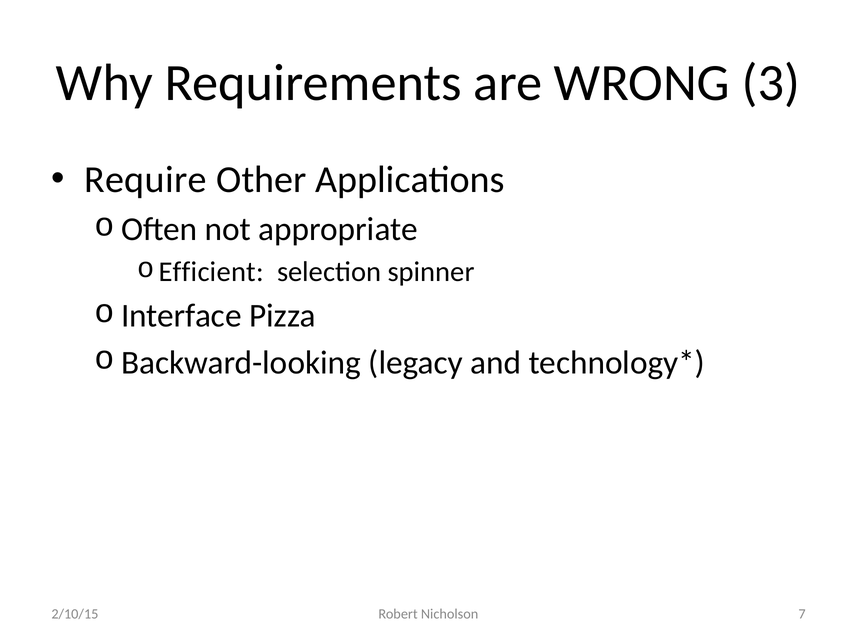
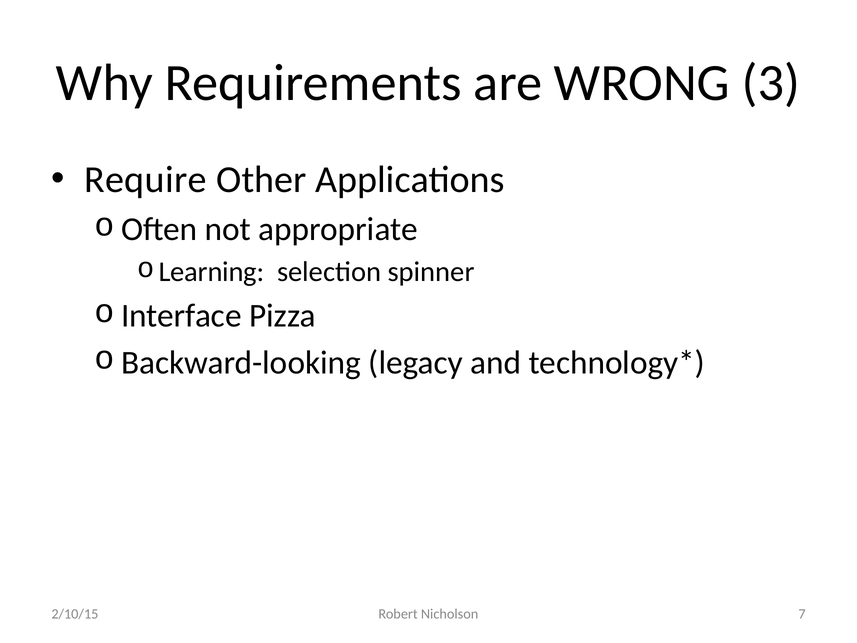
Efficient: Efficient -> Learning
